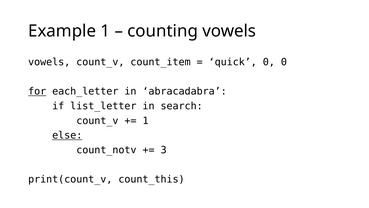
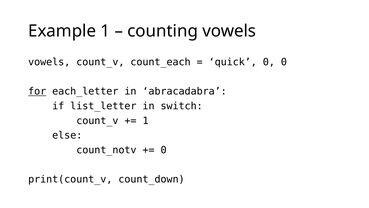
count_item: count_item -> count_each
search: search -> switch
else underline: present -> none
3 at (164, 150): 3 -> 0
count_this: count_this -> count_down
